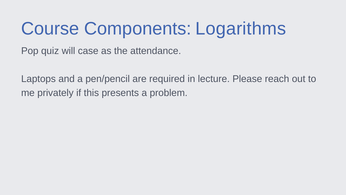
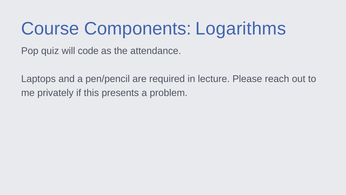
case: case -> code
